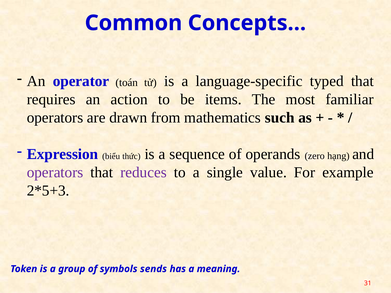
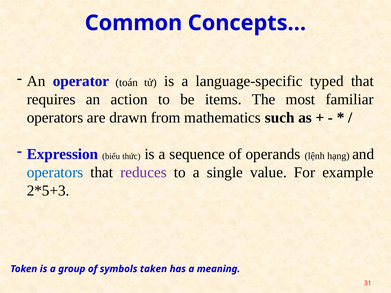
zero: zero -> lệnh
operators at (55, 173) colour: purple -> blue
sends: sends -> taken
